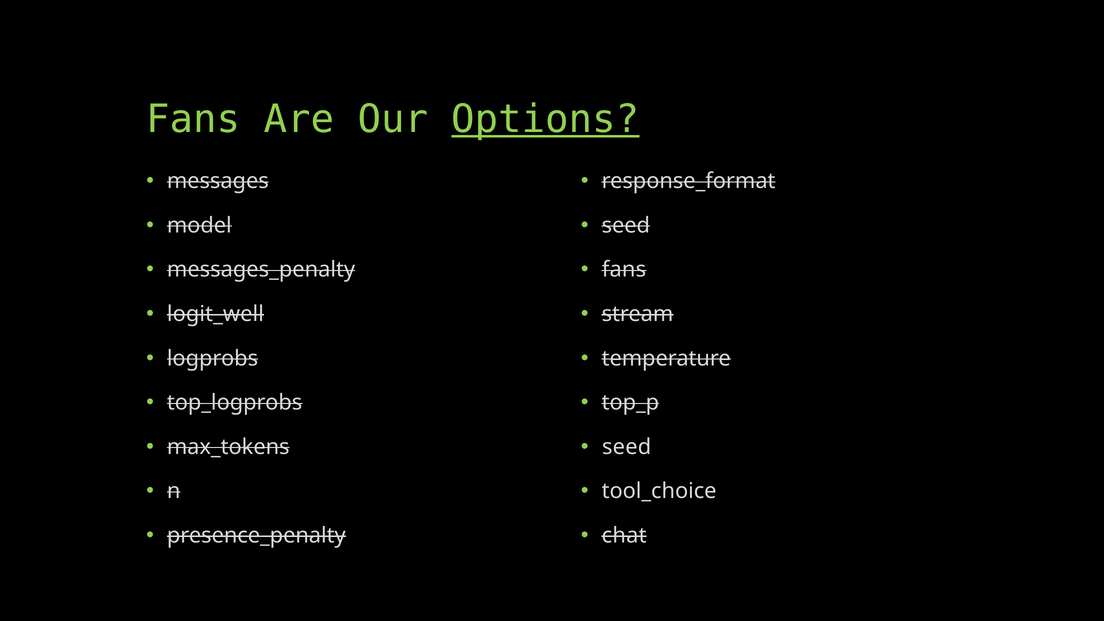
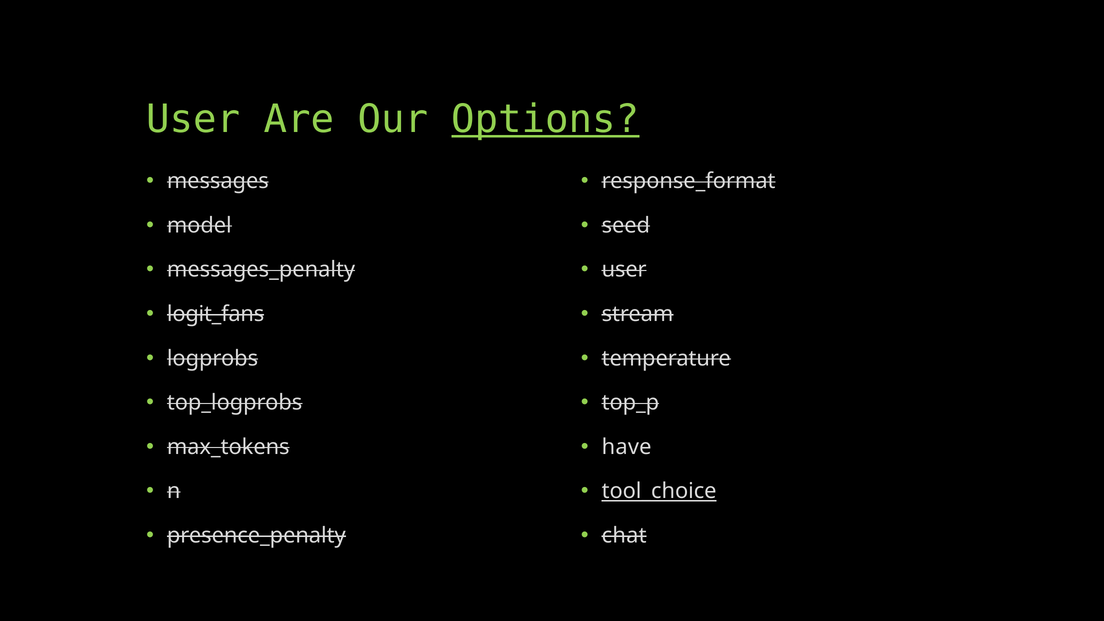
Fans at (193, 119): Fans -> User
fans at (624, 270): fans -> user
logit_well: logit_well -> logit_fans
seed at (627, 447): seed -> have
tool_choice underline: none -> present
